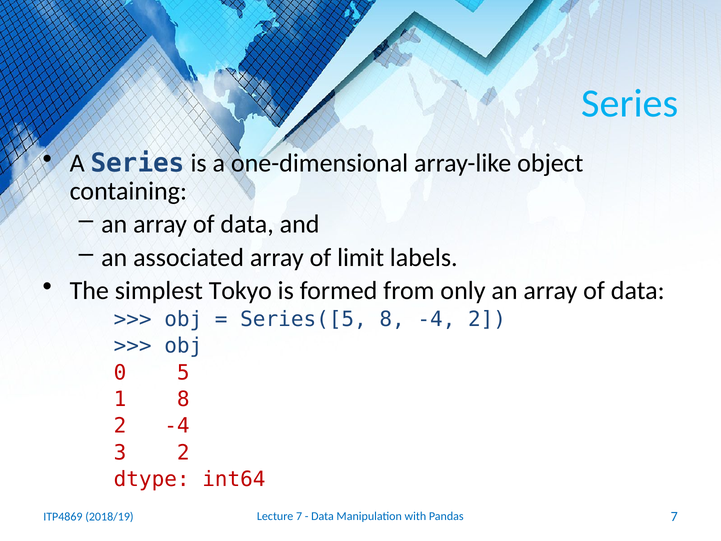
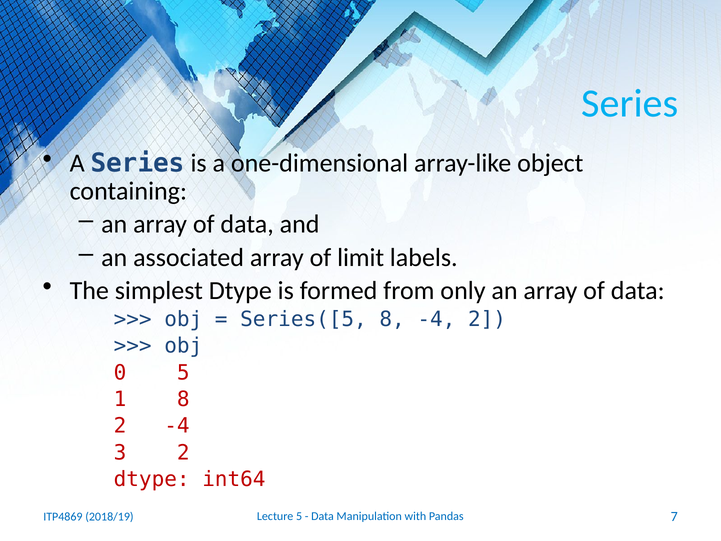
simplest Tokyo: Tokyo -> Dtype
Lecture 7: 7 -> 5
